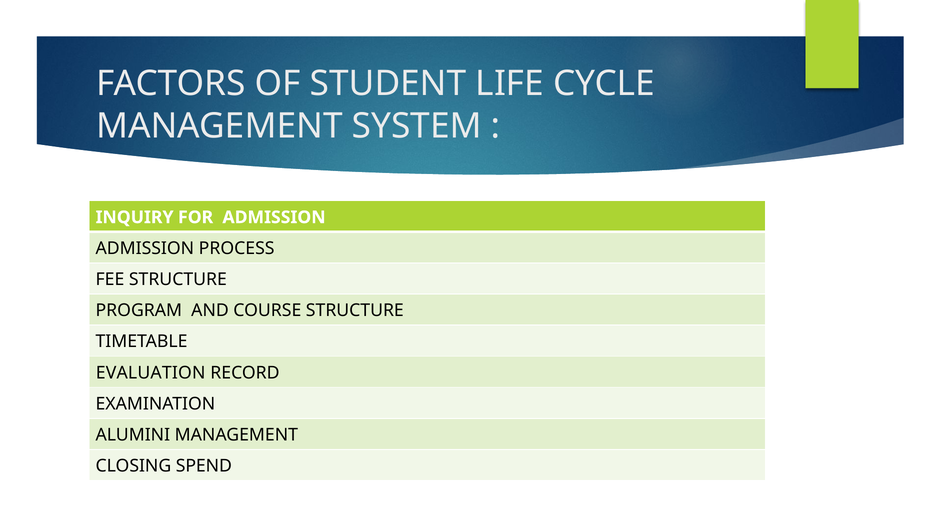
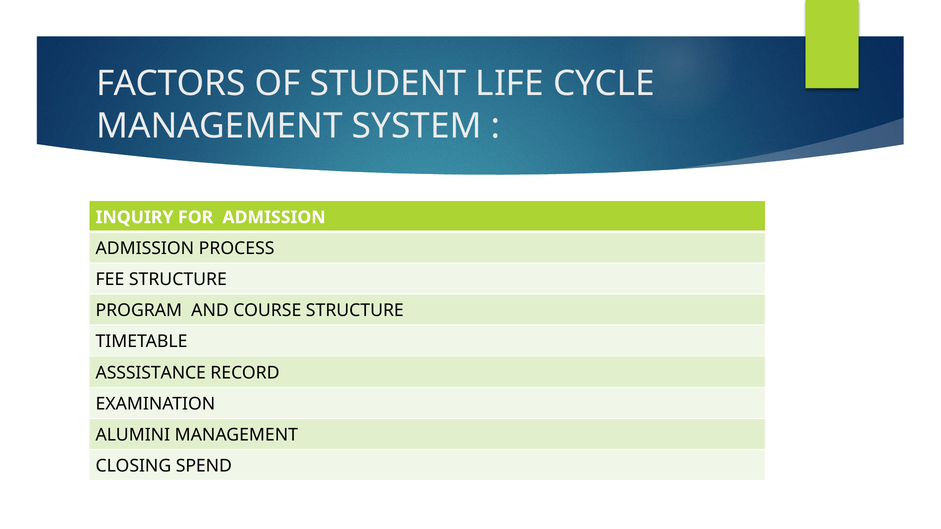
EVALUATION: EVALUATION -> ASSSISTANCE
